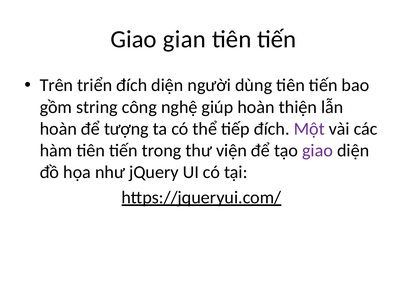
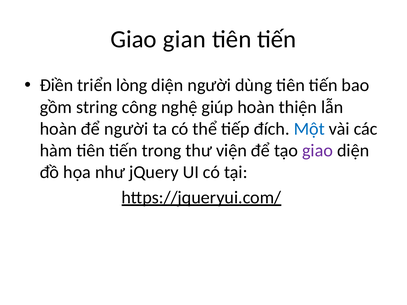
Trên: Trên -> Điền
triển đích: đích -> lòng
để tượng: tượng -> người
Một colour: purple -> blue
